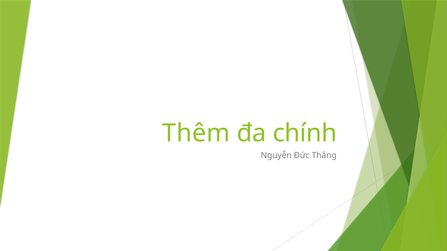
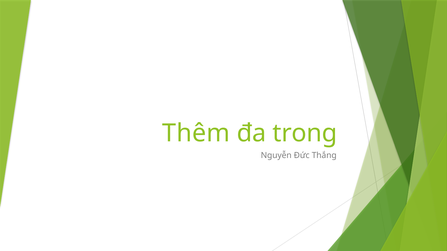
chính: chính -> trong
